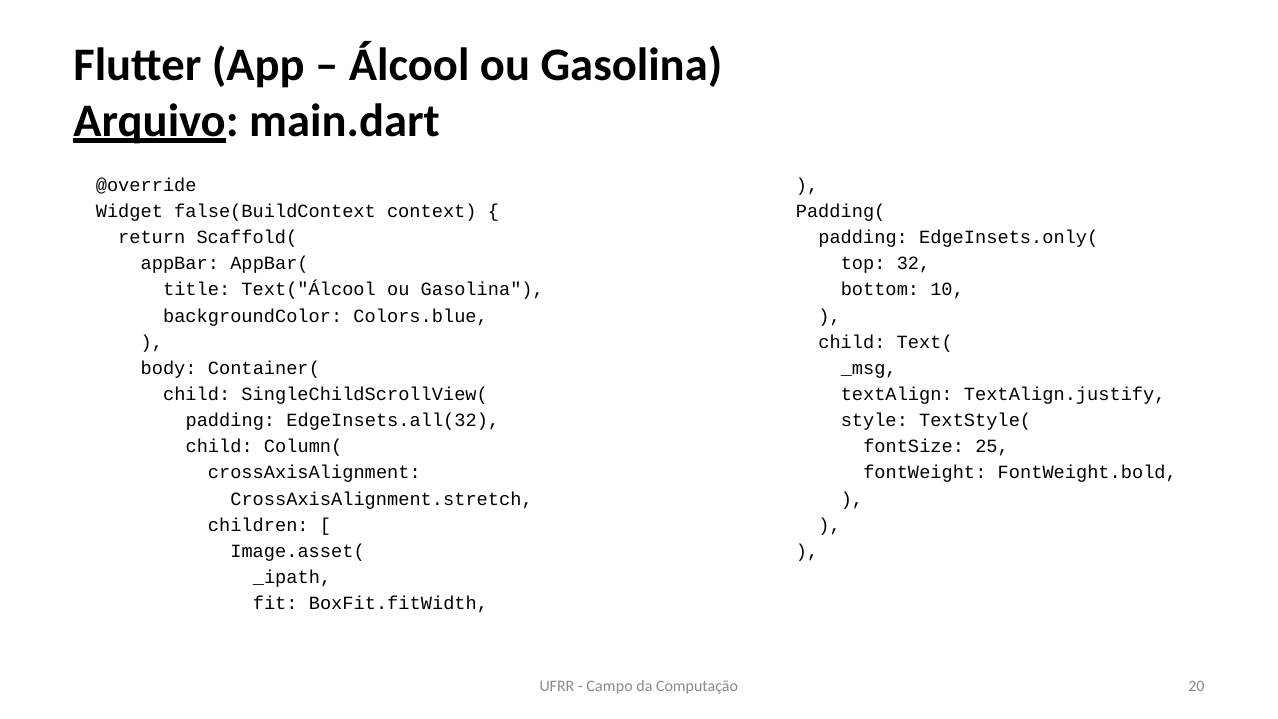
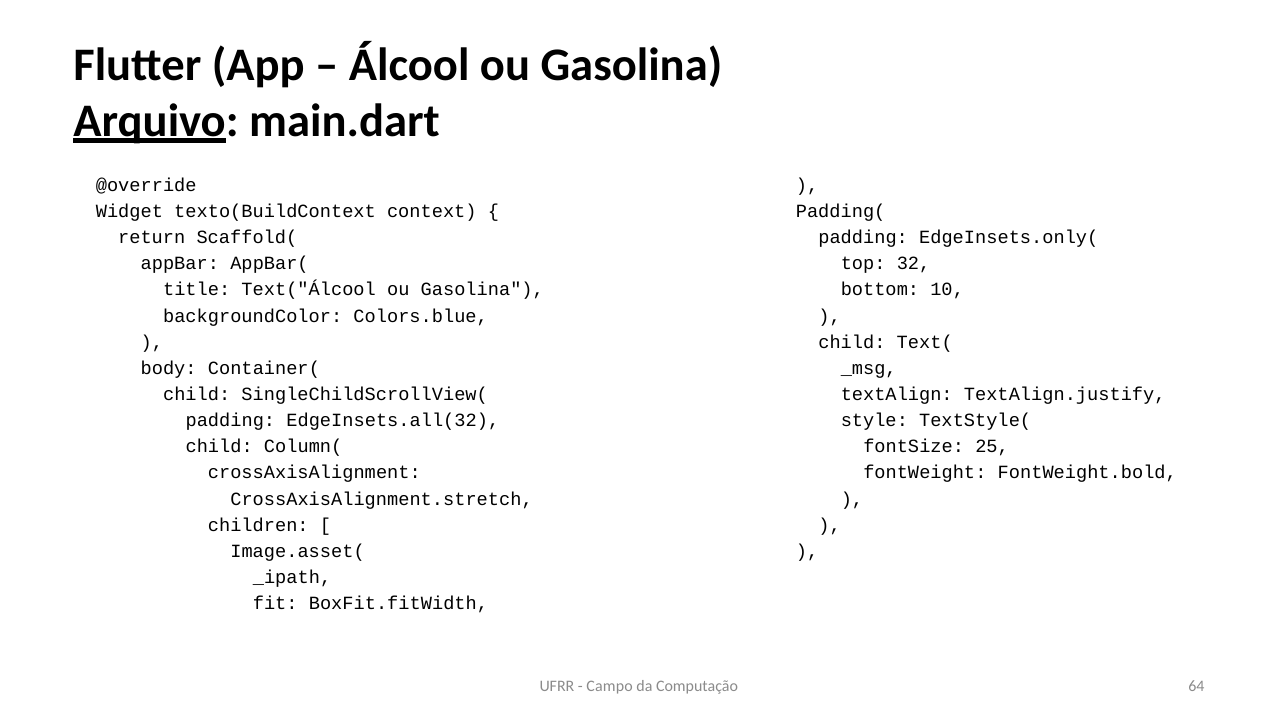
false(BuildContext: false(BuildContext -> texto(BuildContext
20: 20 -> 64
